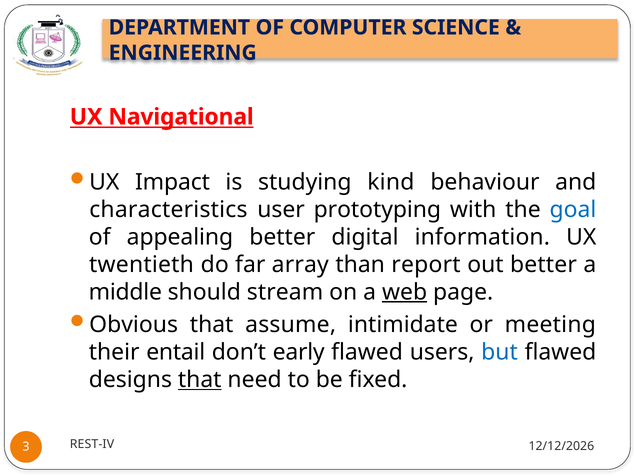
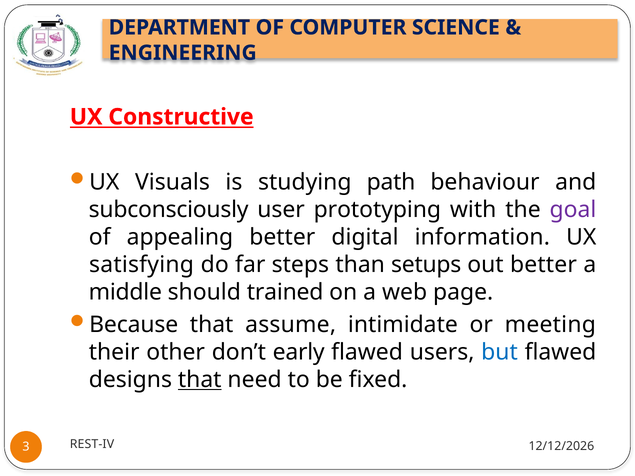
Navigational: Navigational -> Constructive
Impact: Impact -> Visuals
kind: kind -> path
characteristics: characteristics -> subconsciously
goal colour: blue -> purple
twentieth: twentieth -> satisfying
array: array -> steps
report: report -> setups
stream: stream -> trained
web underline: present -> none
Obvious: Obvious -> Because
entail: entail -> other
